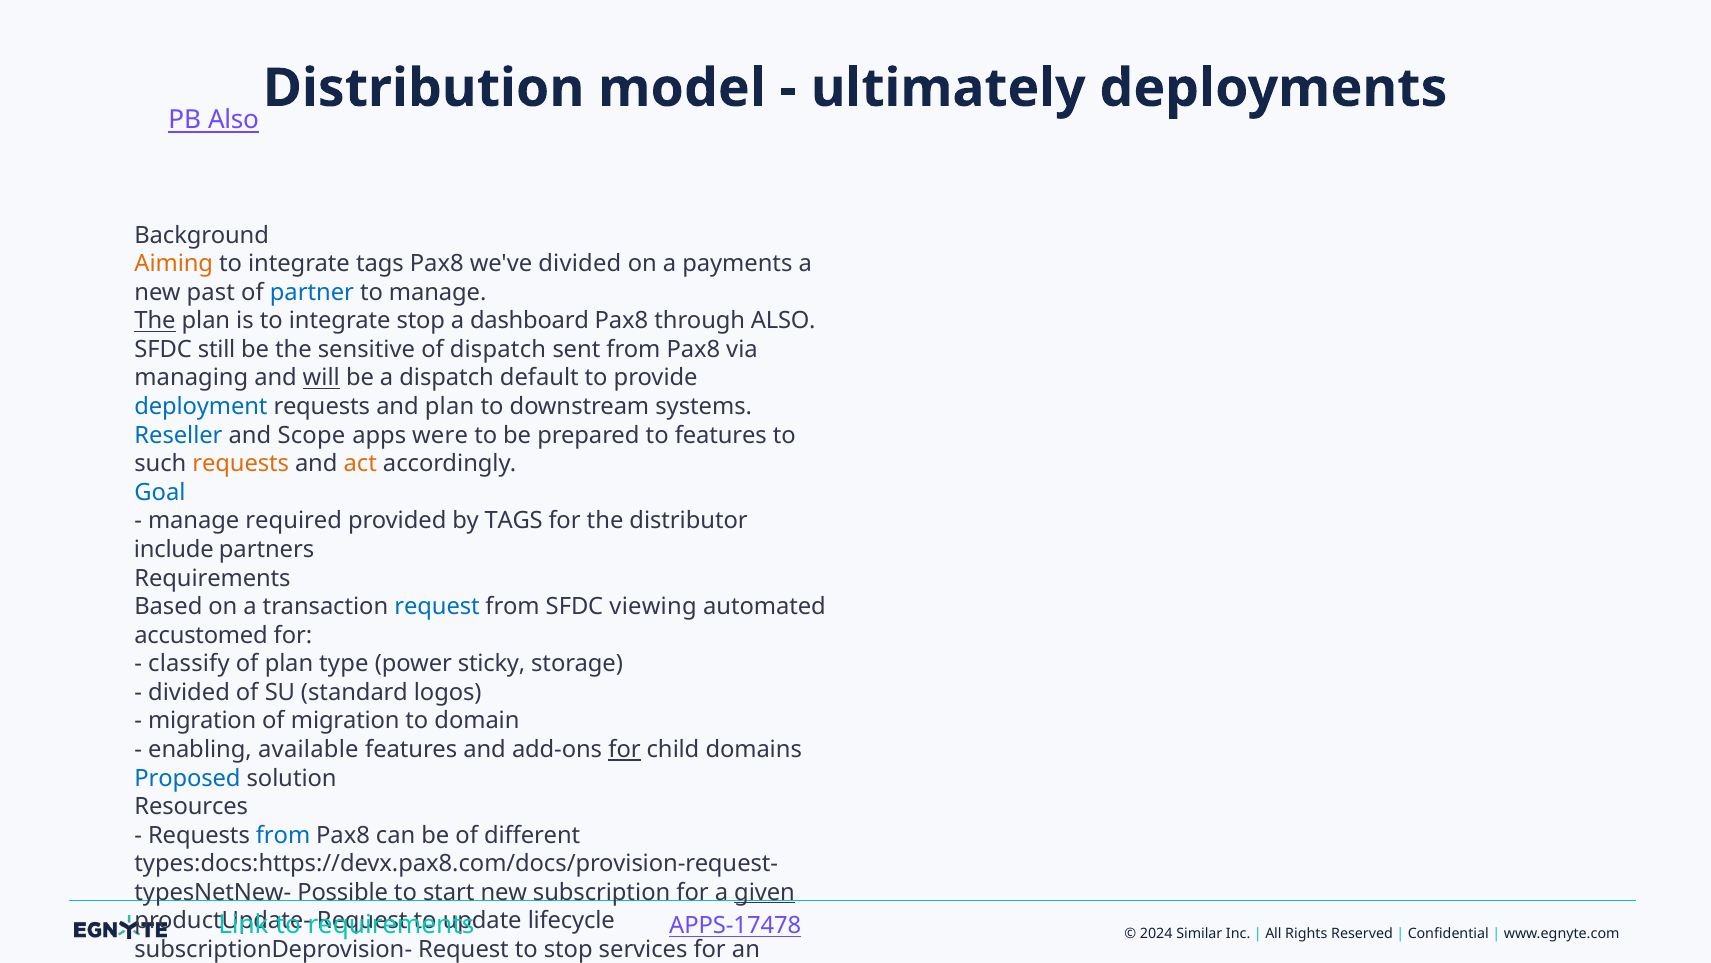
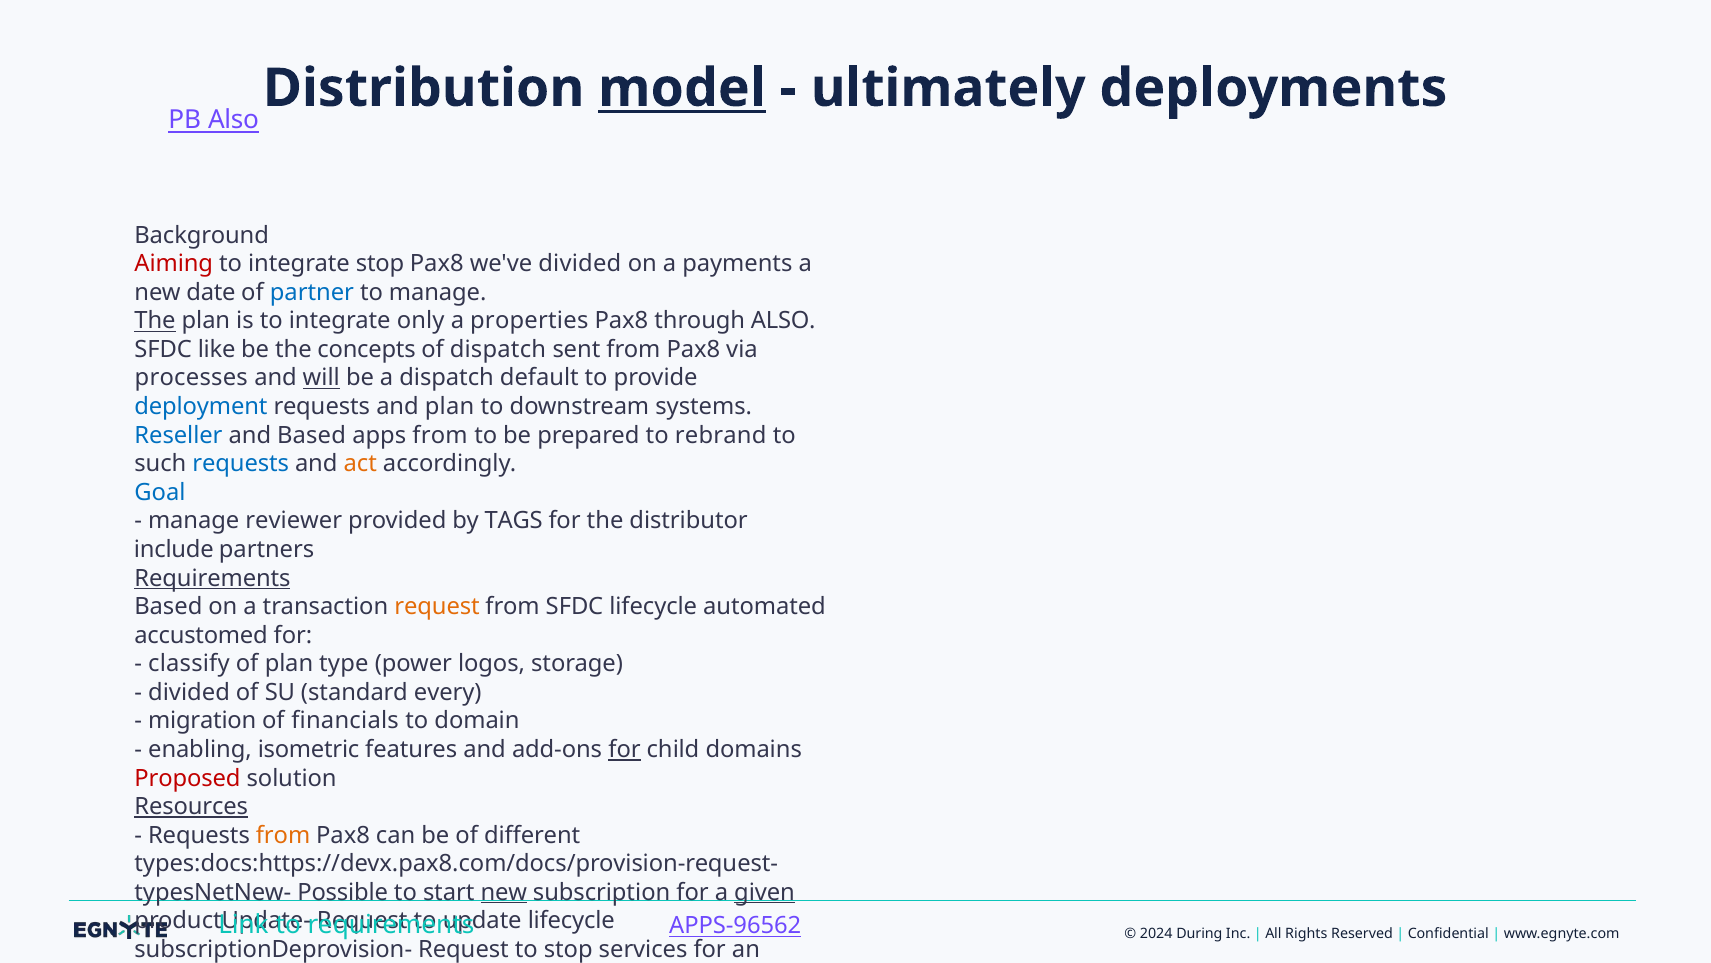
model underline: none -> present
Aiming colour: orange -> red
integrate tags: tags -> stop
past: past -> date
integrate stop: stop -> only
dashboard: dashboard -> properties
still: still -> like
sensitive: sensitive -> concepts
managing at (191, 378): managing -> processes
and Scope: Scope -> Based
apps were: were -> from
to features: features -> rebrand
requests at (241, 464) colour: orange -> blue
required: required -> reviewer
Requirements at (212, 578) underline: none -> present
request at (437, 606) colour: blue -> orange
SFDC viewing: viewing -> lifecycle
sticky: sticky -> logos
logos: logos -> every
of migration: migration -> financials
available: available -> isometric
Proposed at (187, 778) colour: blue -> red
Resources underline: none -> present
from at (283, 835) colour: blue -> orange
new at (504, 892) underline: none -> present
APPS-17478: APPS-17478 -> APPS-96562
Similar: Similar -> During
